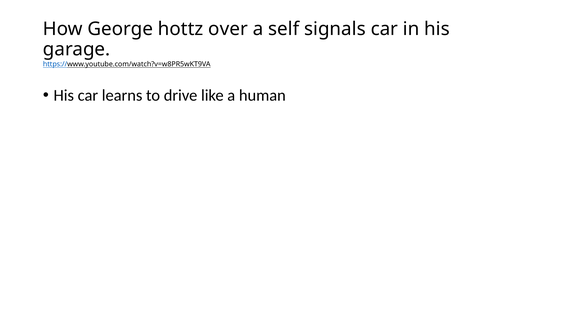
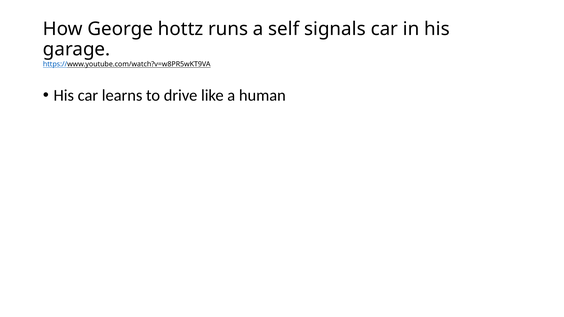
over: over -> runs
